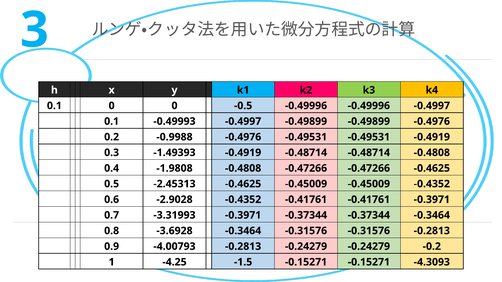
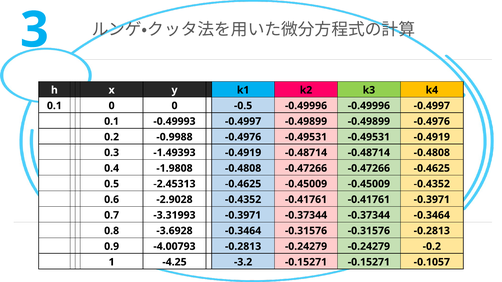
-1.5: -1.5 -> -3.2
-4.3093: -4.3093 -> -0.1057
